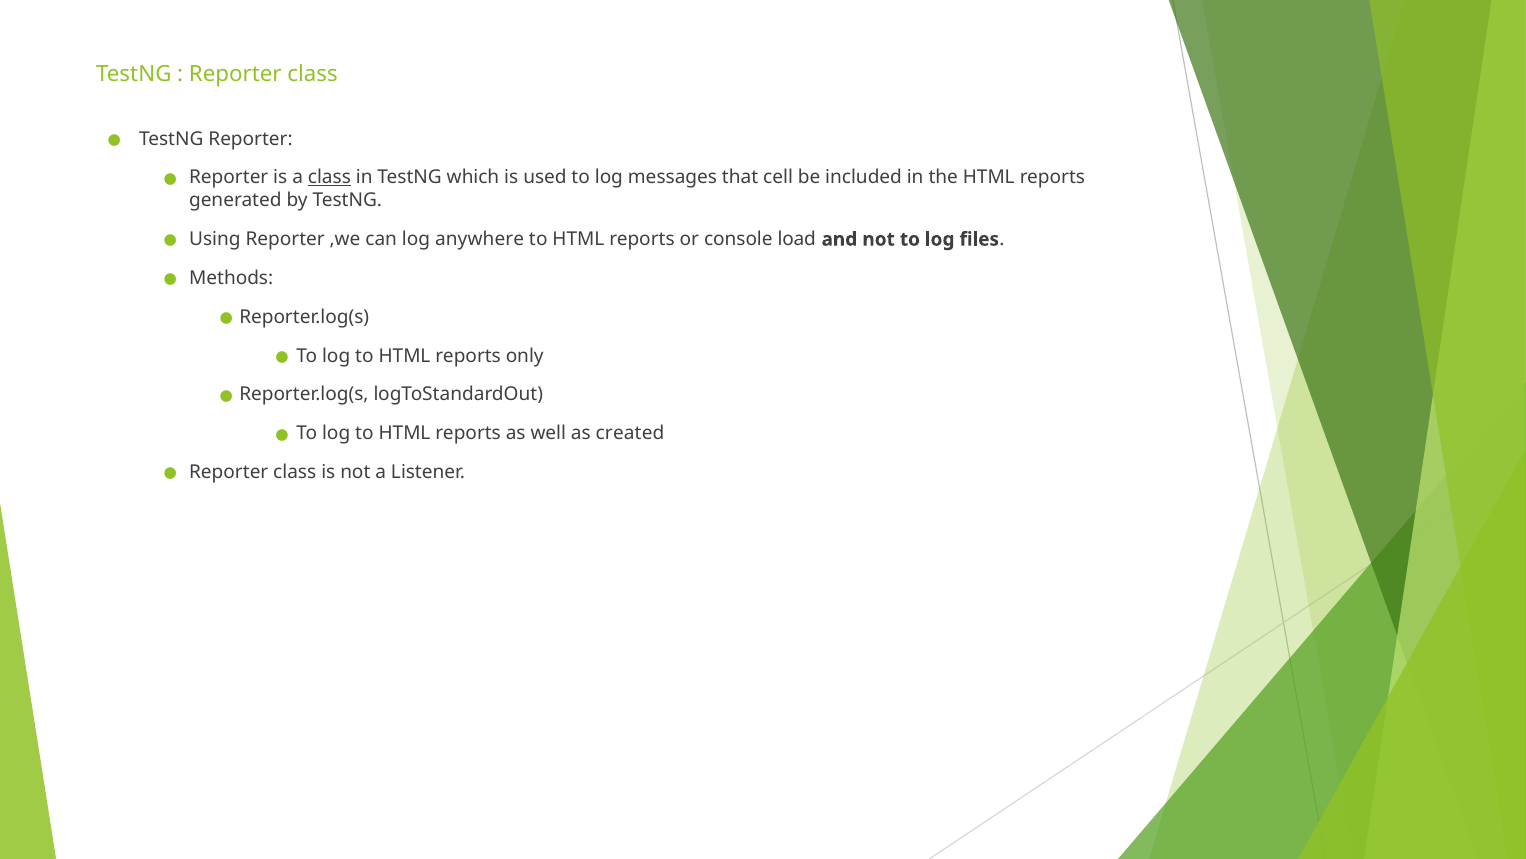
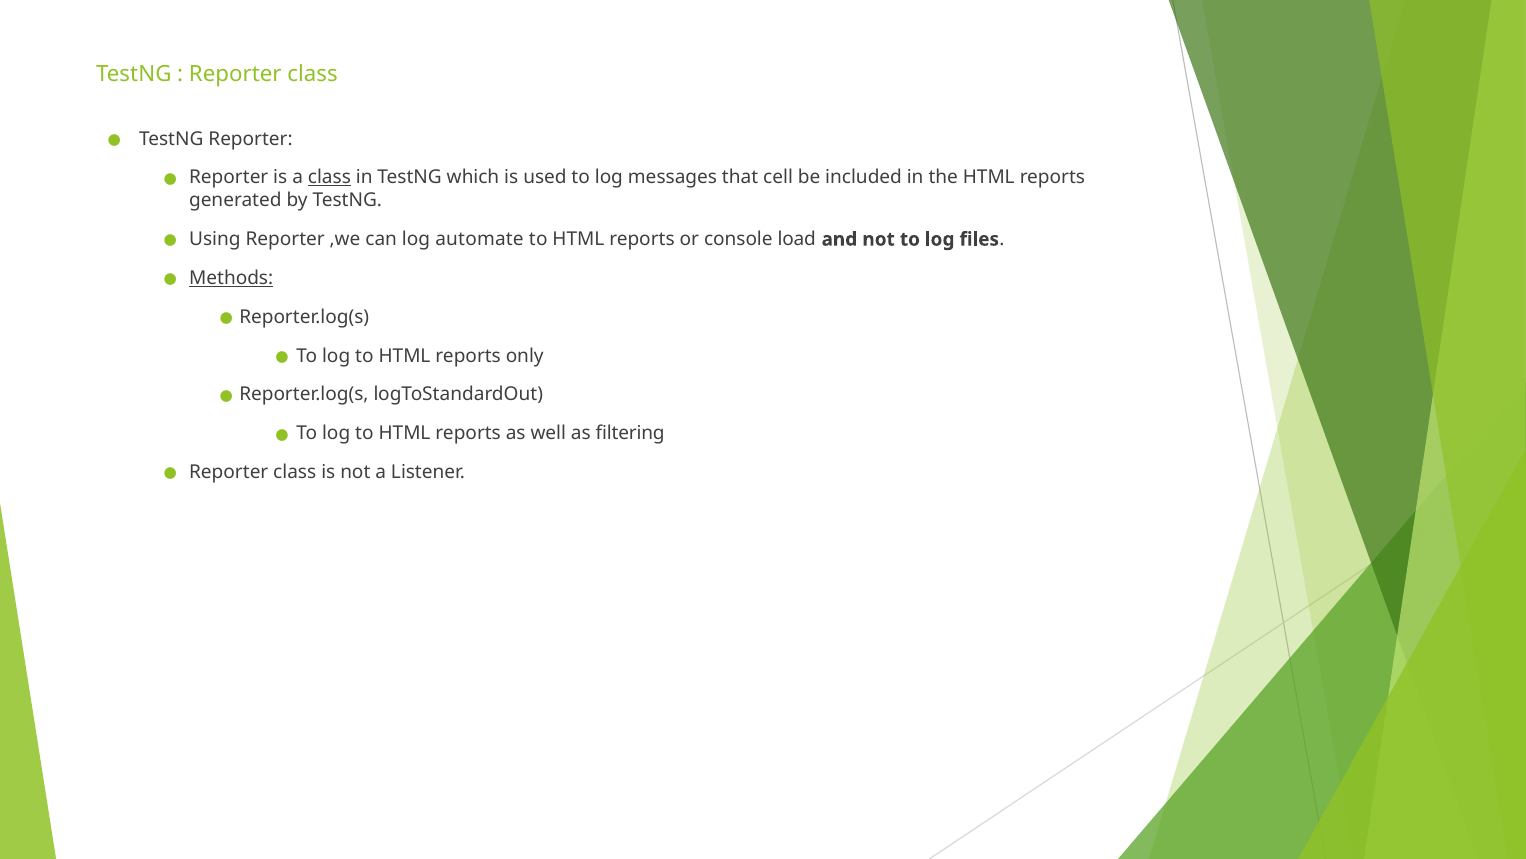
anywhere: anywhere -> automate
Methods underline: none -> present
created: created -> filtering
